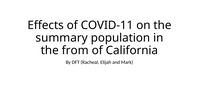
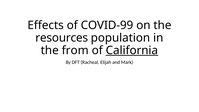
COVID-11: COVID-11 -> COVID-99
summary: summary -> resources
California underline: none -> present
